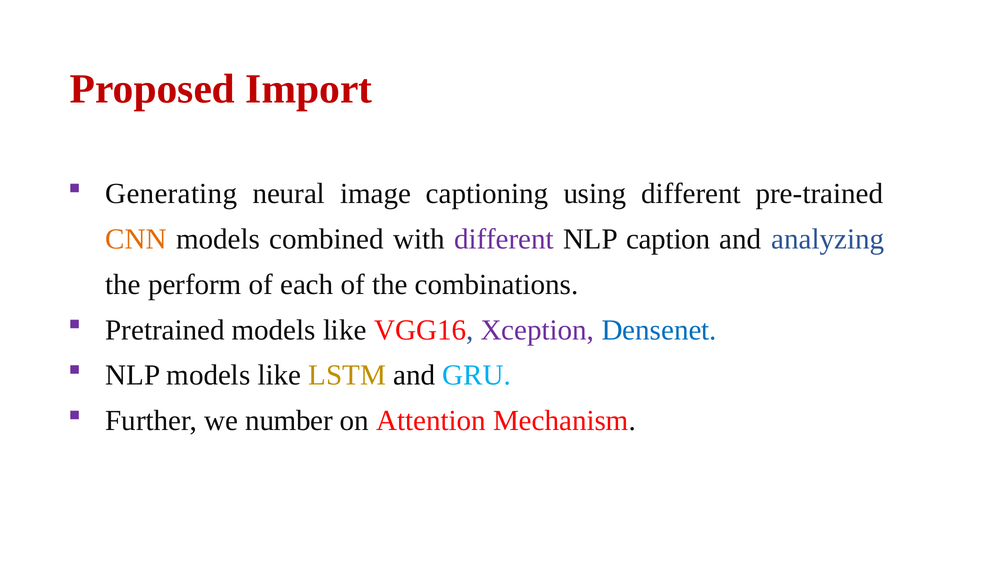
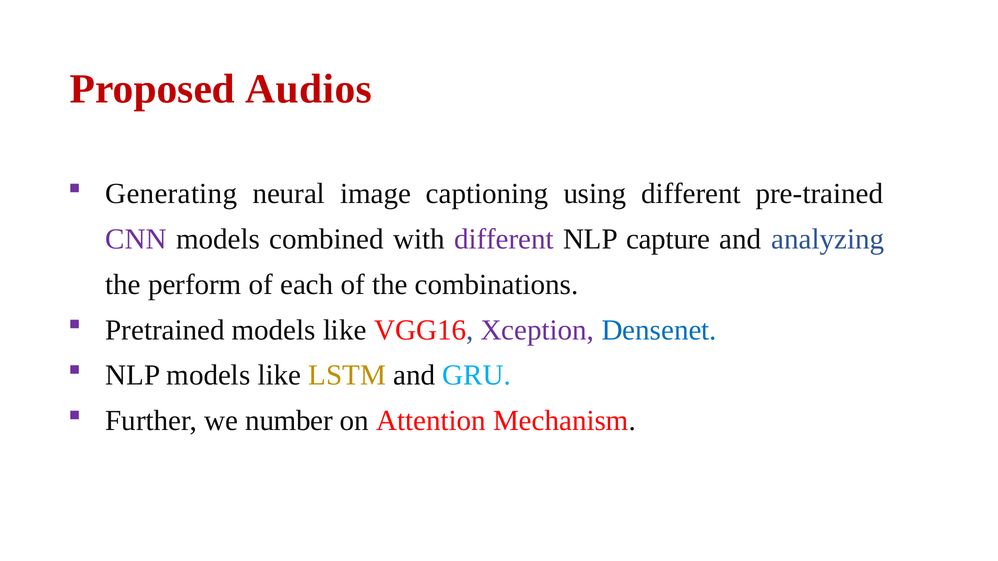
Import: Import -> Audios
CNN colour: orange -> purple
caption: caption -> capture
